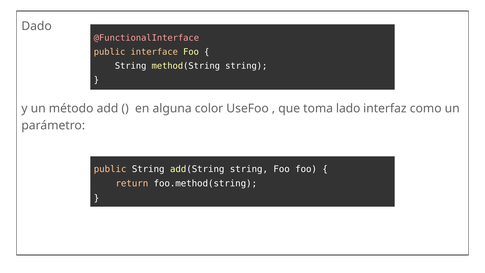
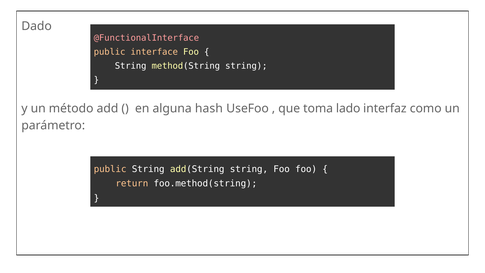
color: color -> hash
